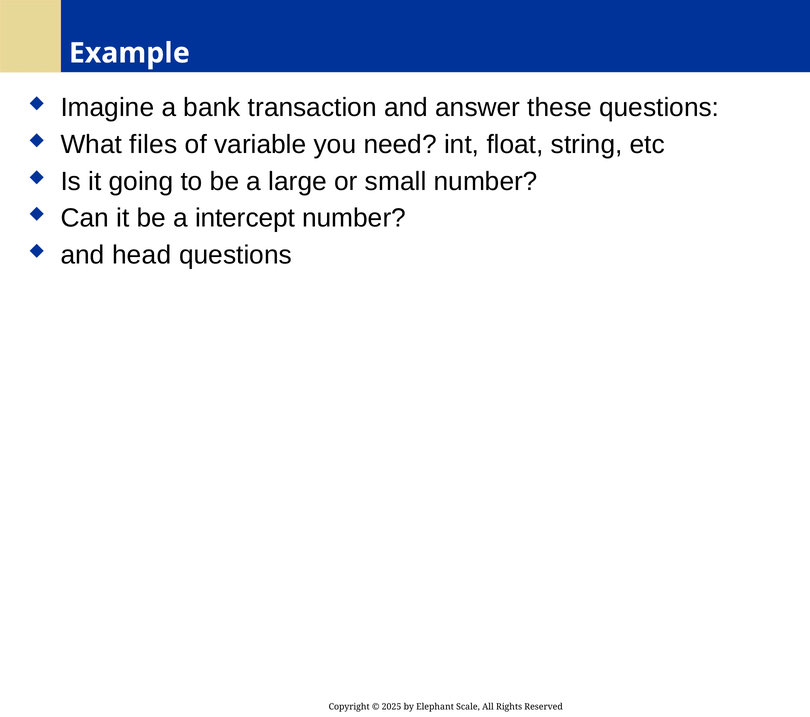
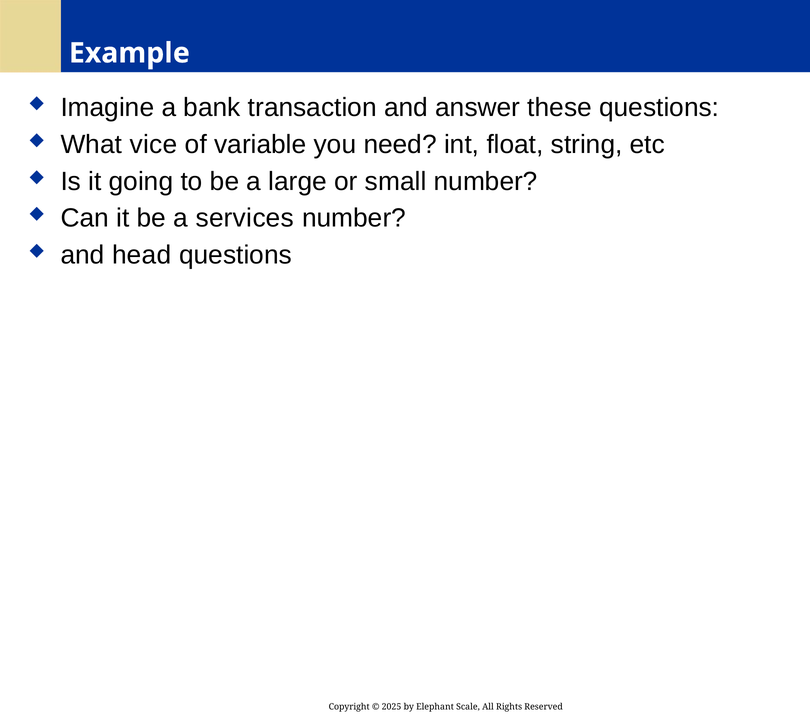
files: files -> vice
intercept: intercept -> services
